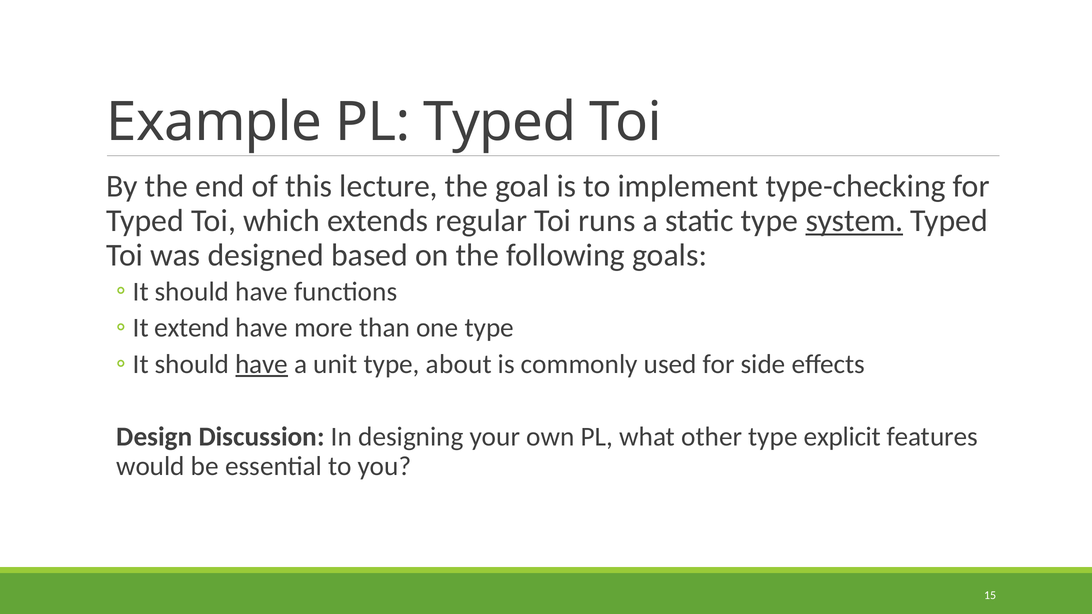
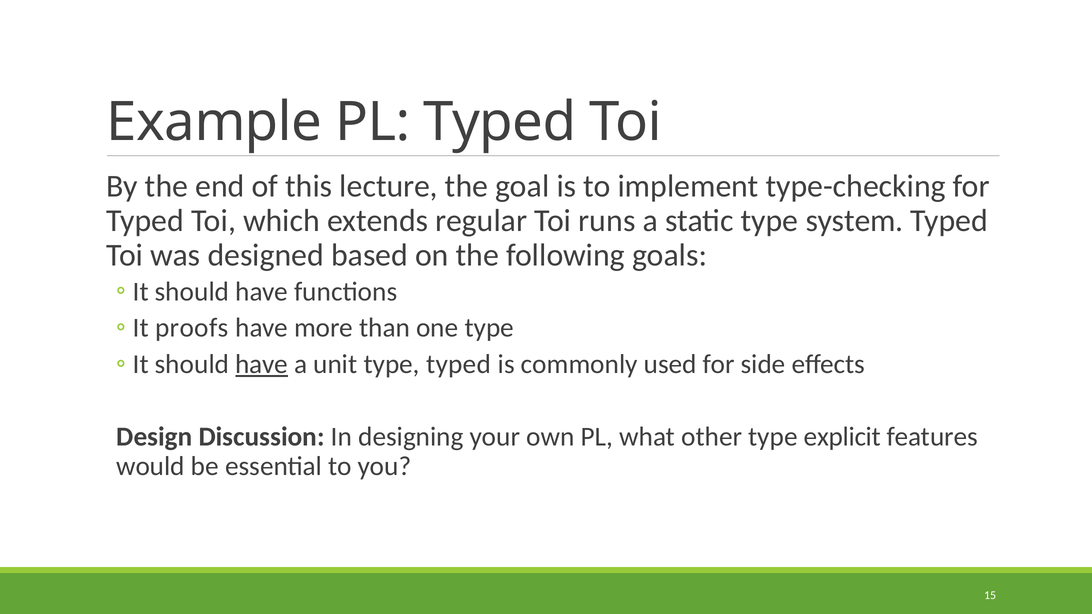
system underline: present -> none
extend: extend -> proofs
type about: about -> typed
